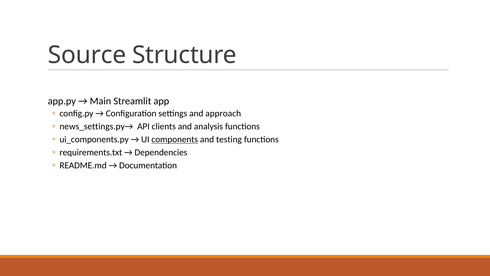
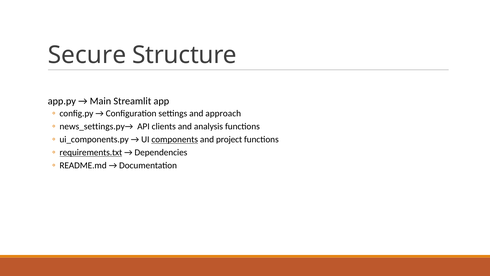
Source: Source -> Secure
testing: testing -> project
requirements.txt underline: none -> present
